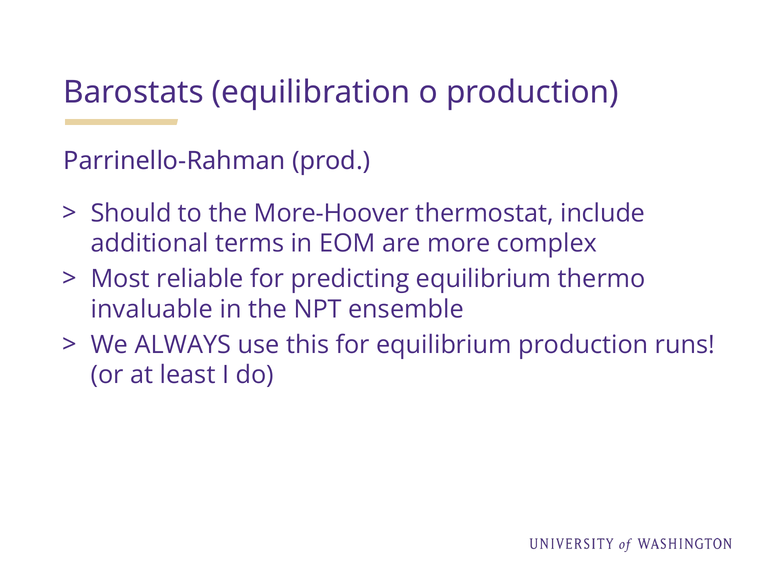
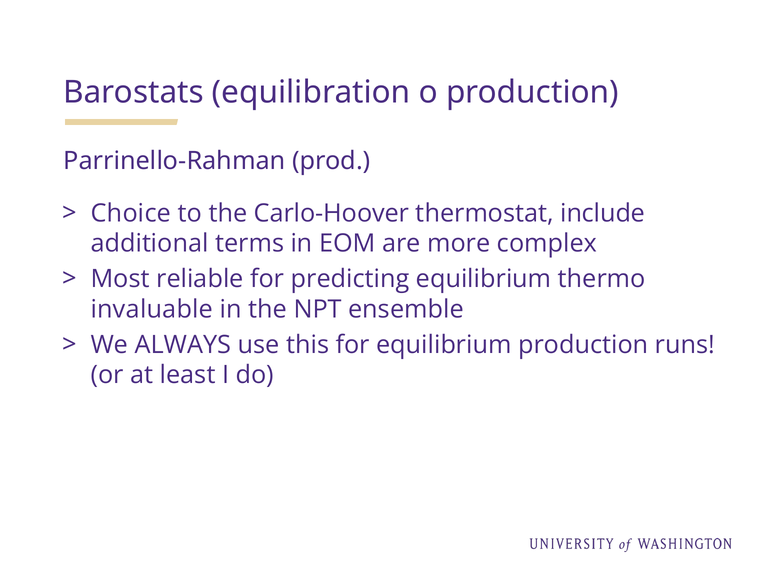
Should: Should -> Choice
More-Hoover: More-Hoover -> Carlo-Hoover
